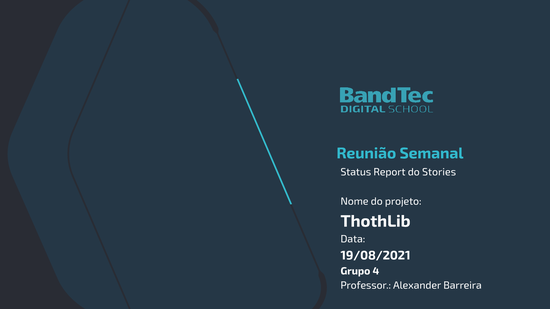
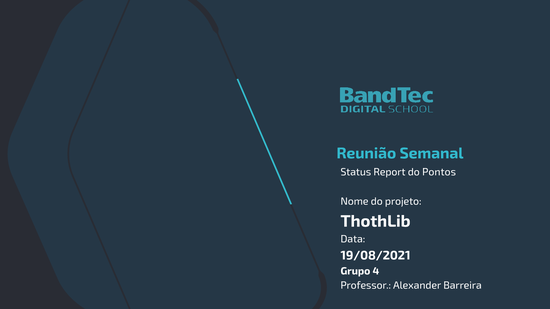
Stories: Stories -> Pontos
